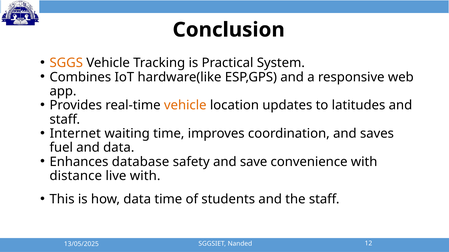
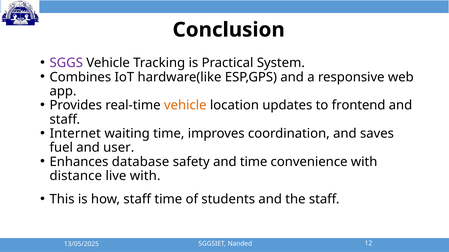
SGGS colour: orange -> purple
latitudes: latitudes -> frontend
and data: data -> user
and save: save -> time
how data: data -> staff
